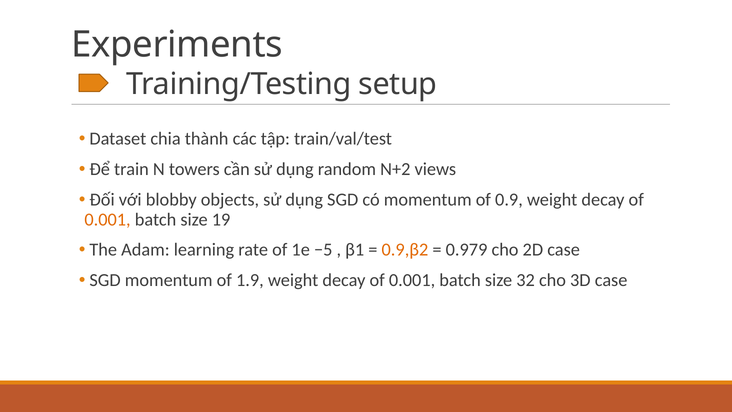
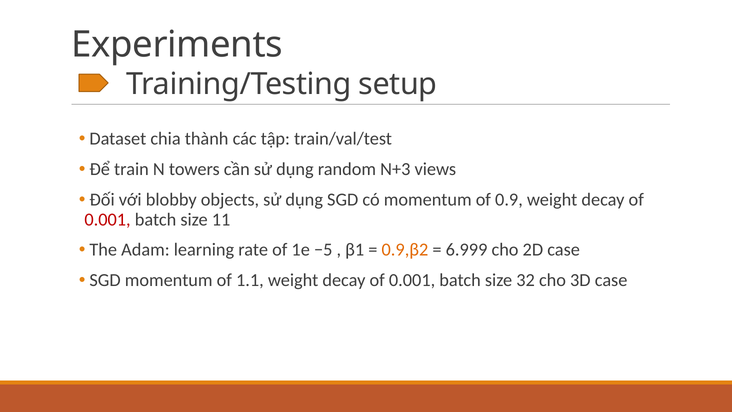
N+2: N+2 -> N+3
0.001 at (108, 219) colour: orange -> red
19: 19 -> 11
0.979: 0.979 -> 6.999
1.9: 1.9 -> 1.1
